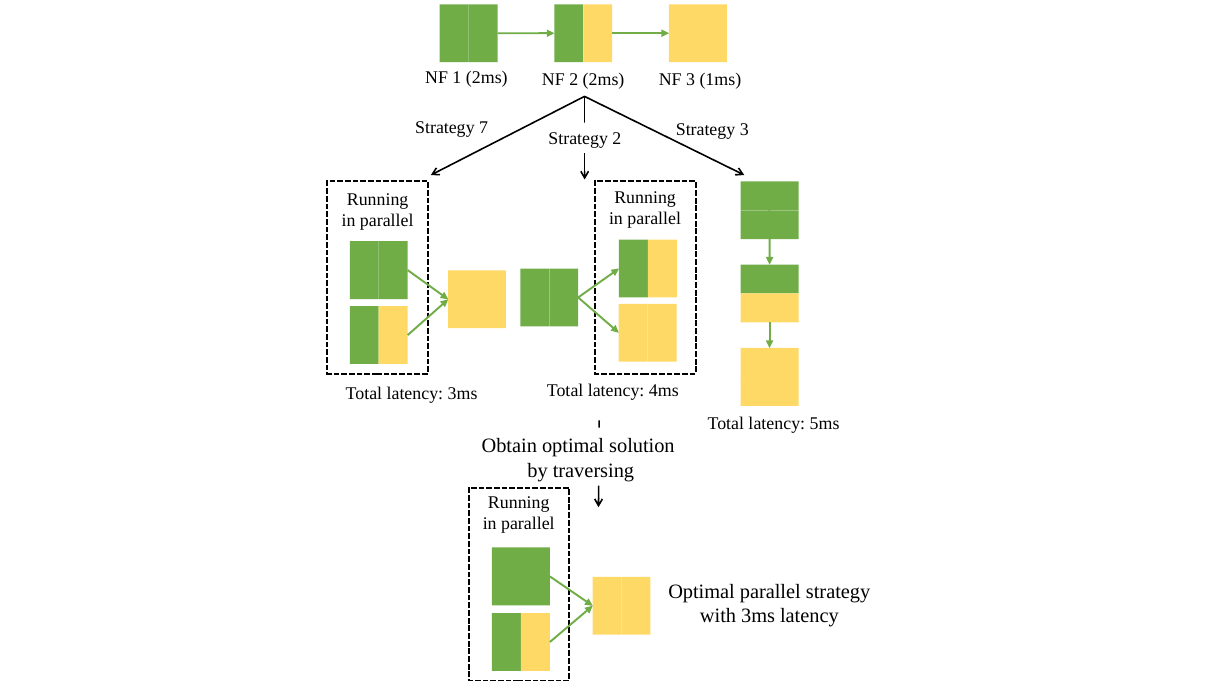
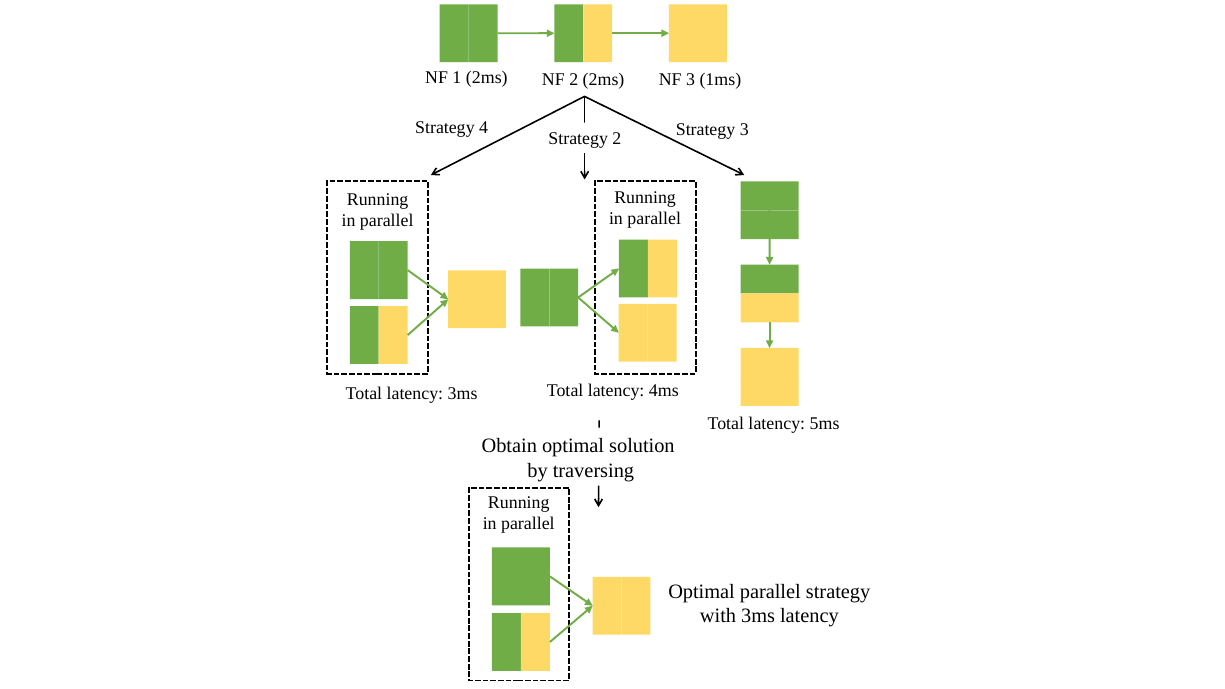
7: 7 -> 4
